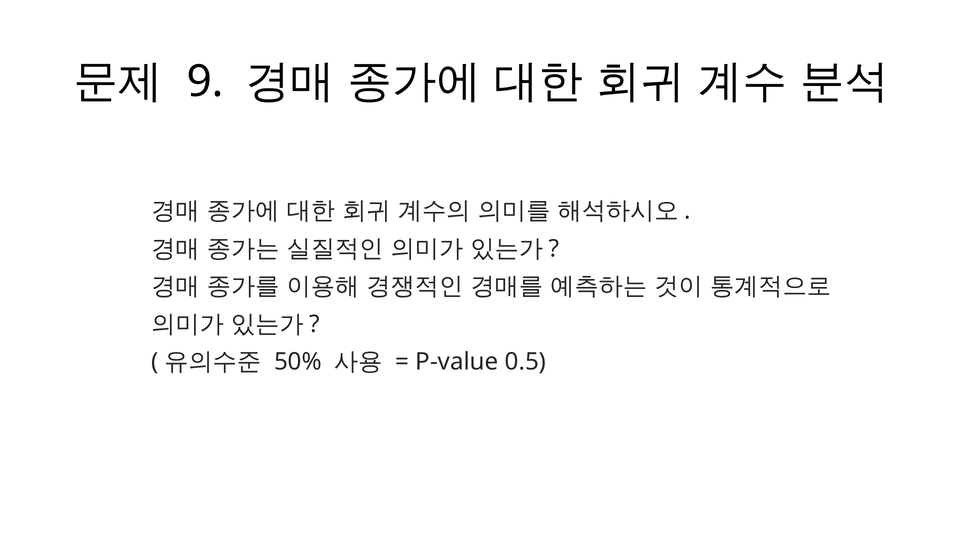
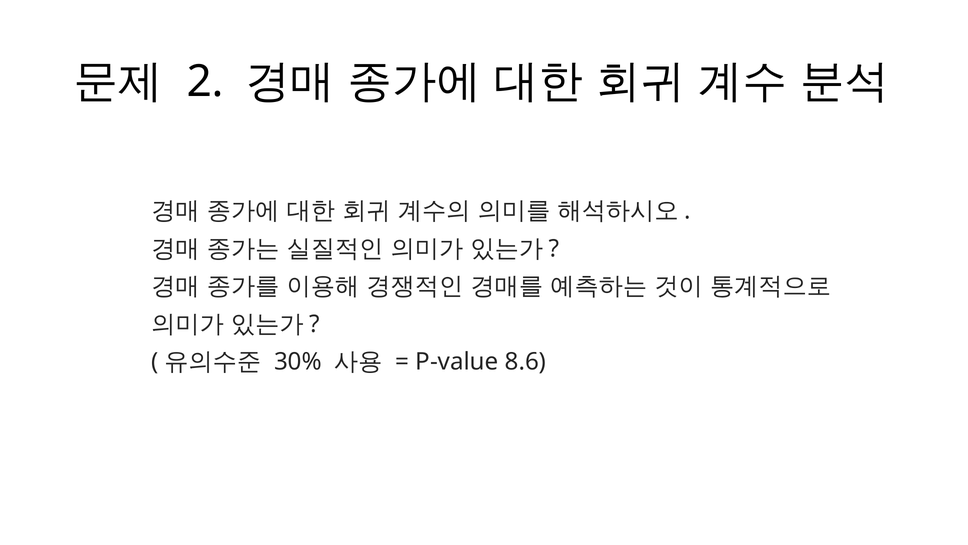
9: 9 -> 2
50%: 50% -> 30%
0.5: 0.5 -> 8.6
